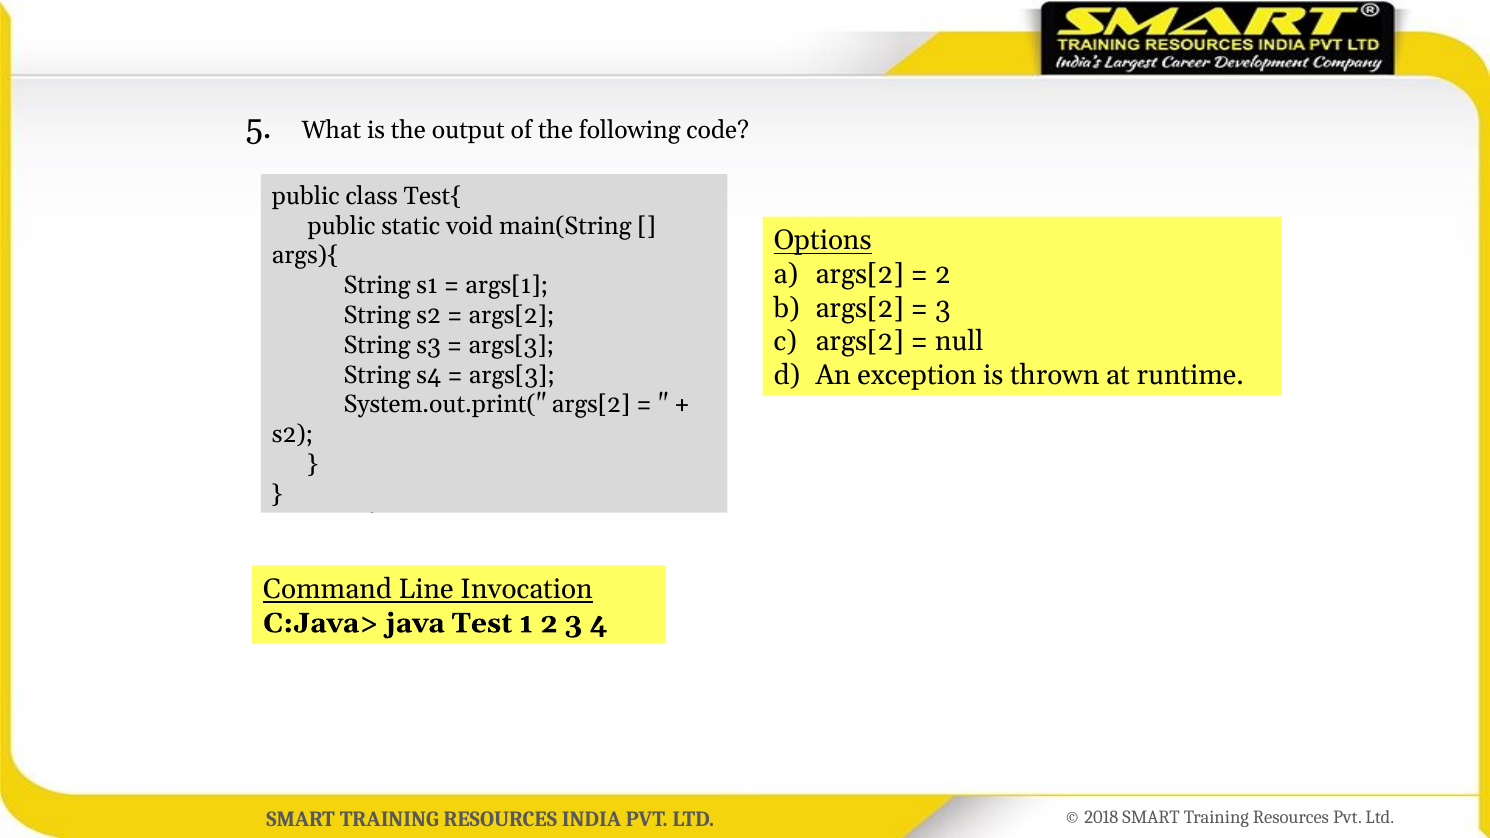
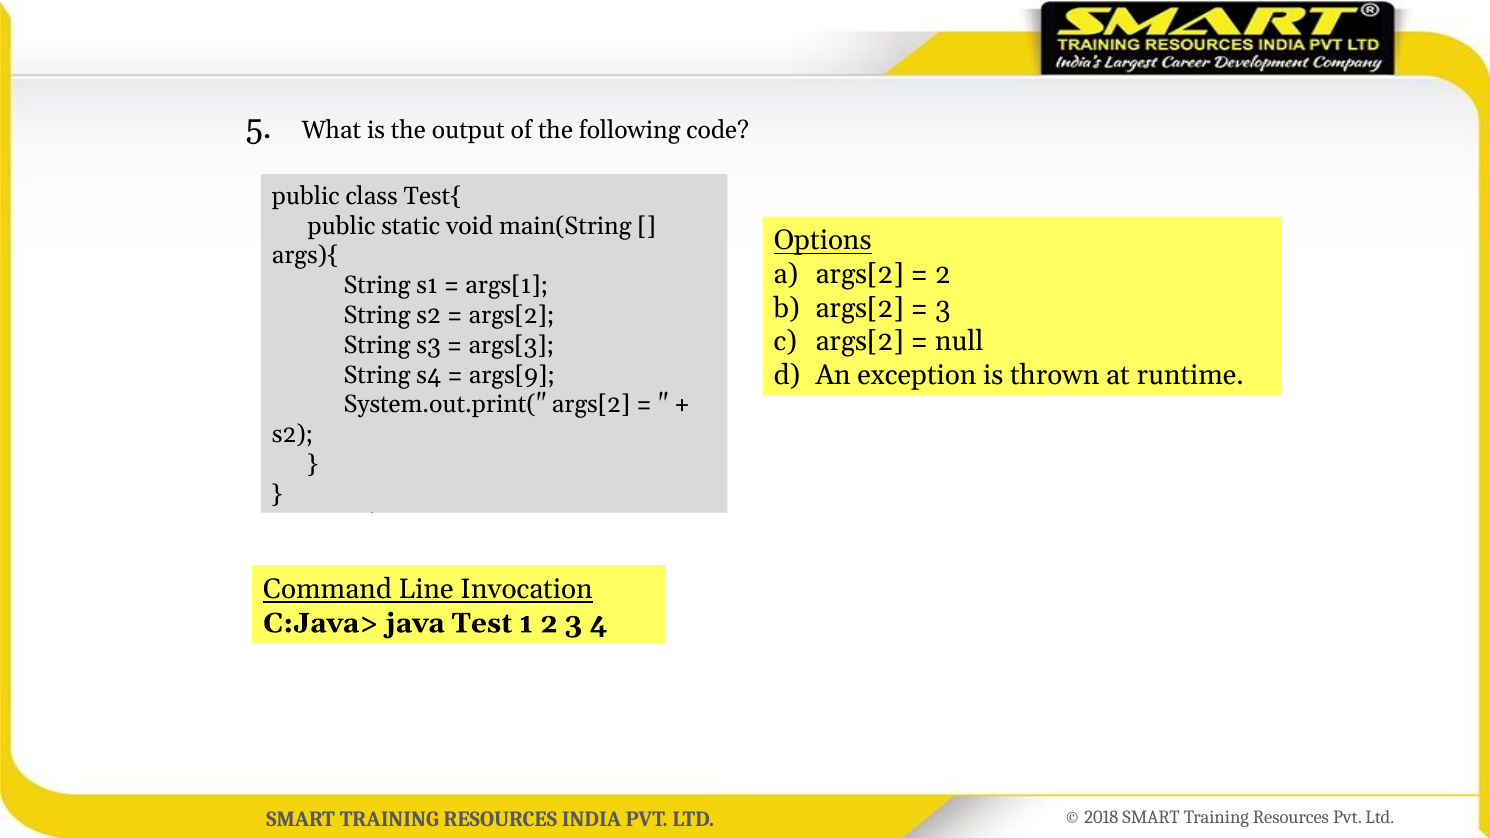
args[3 at (512, 375): args[3 -> args[9
